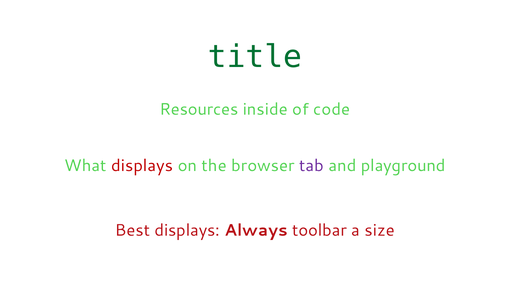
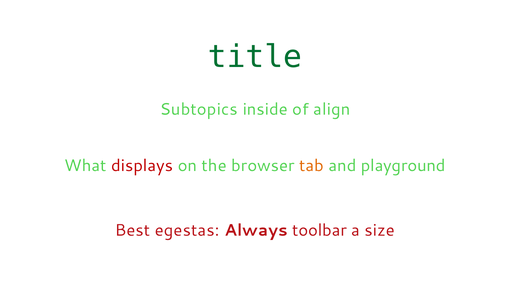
Resources: Resources -> Subtopics
code: code -> align
tab colour: purple -> orange
Best displays: displays -> egestas
